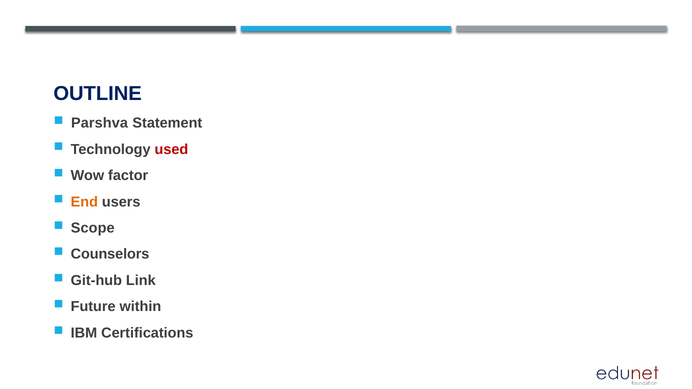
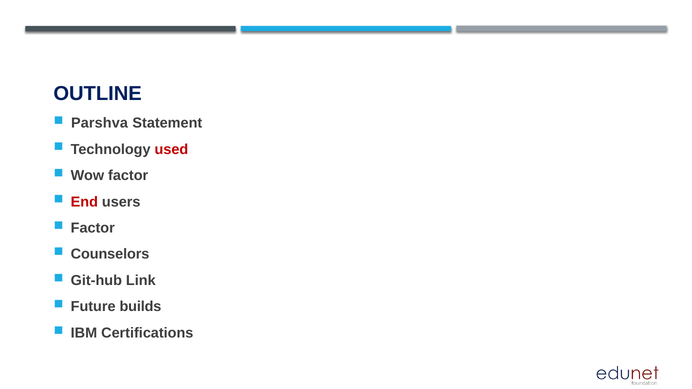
End colour: orange -> red
Scope at (93, 228): Scope -> Factor
within: within -> builds
